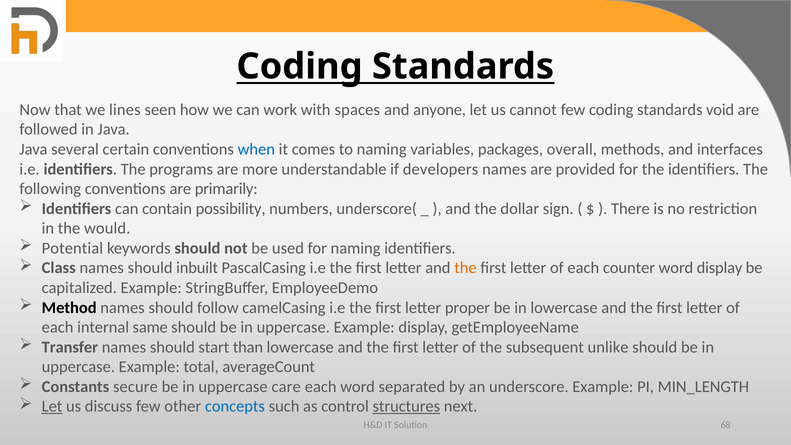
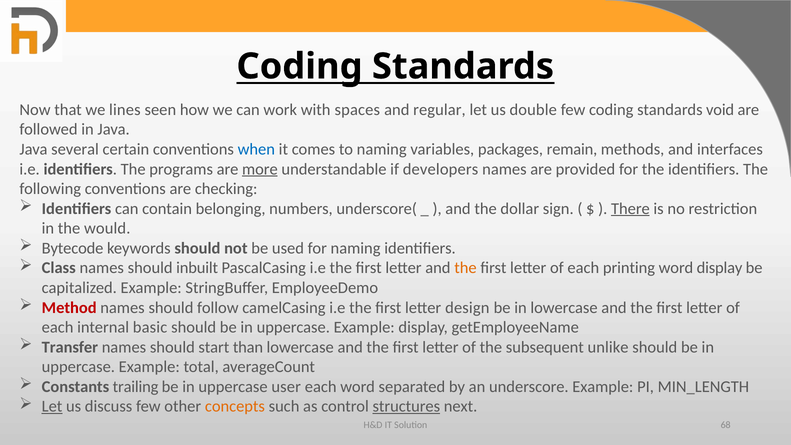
anyone: anyone -> regular
cannot: cannot -> double
overall: overall -> remain
more underline: none -> present
primarily: primarily -> checking
possibility: possibility -> belonging
There underline: none -> present
Potential: Potential -> Bytecode
counter: counter -> printing
Method colour: black -> red
proper: proper -> design
same: same -> basic
secure: secure -> trailing
care: care -> user
concepts colour: blue -> orange
